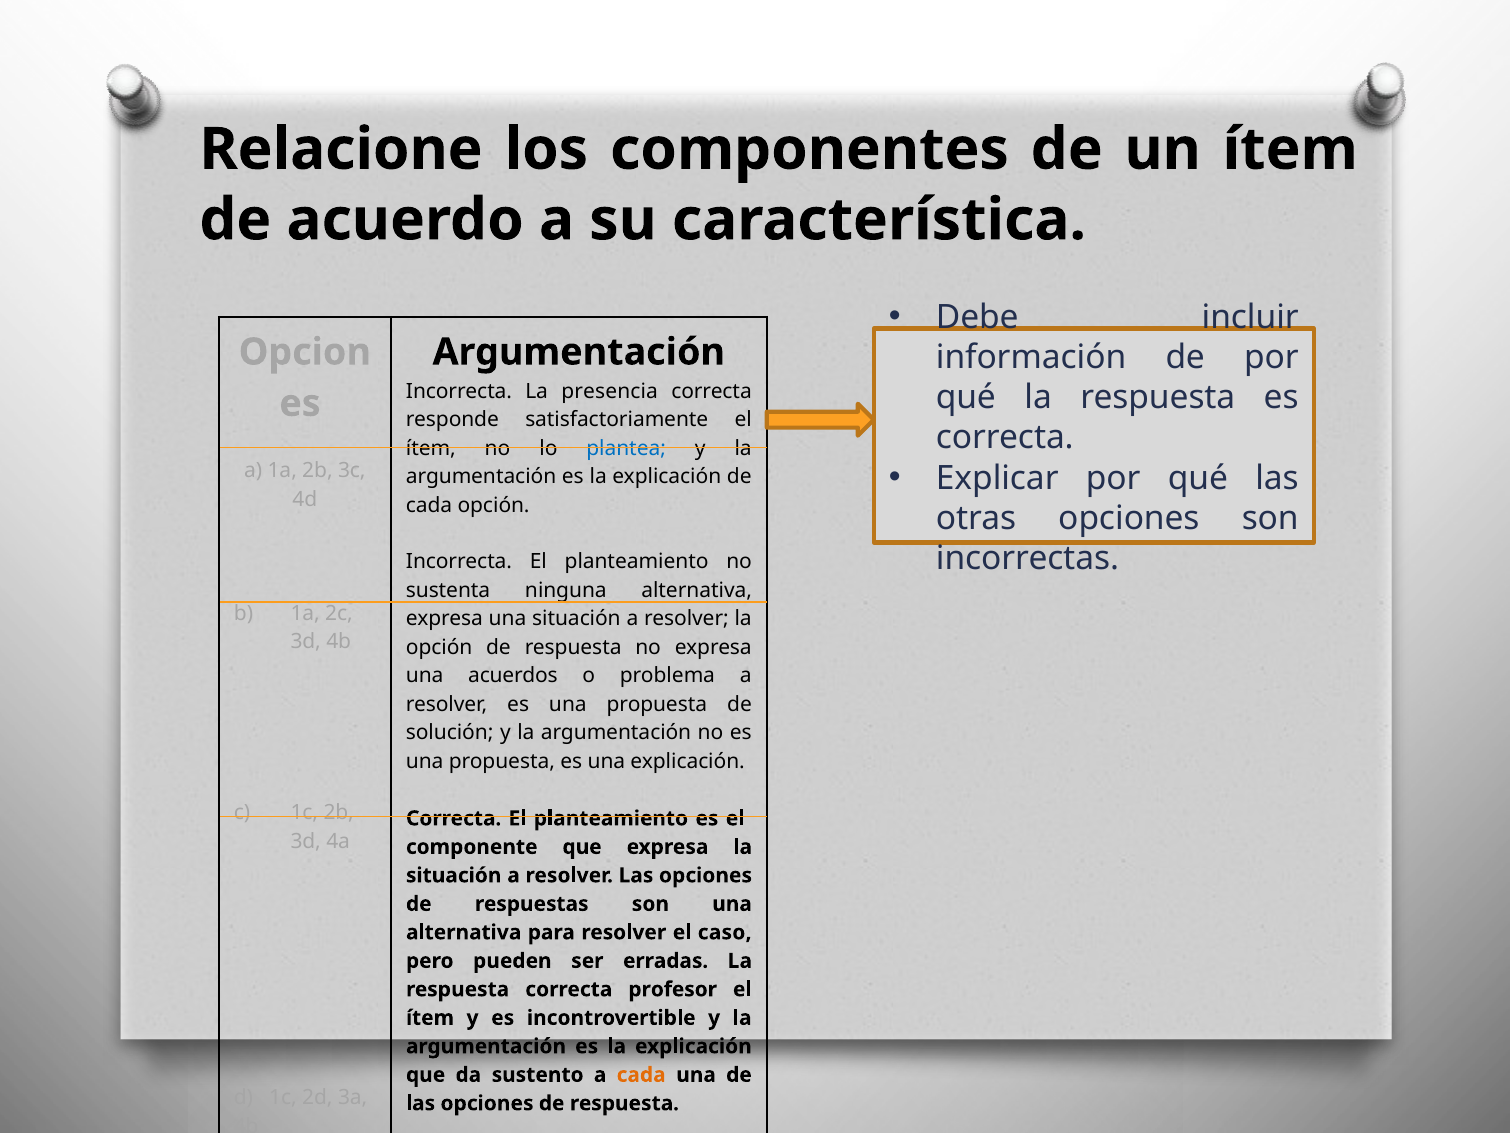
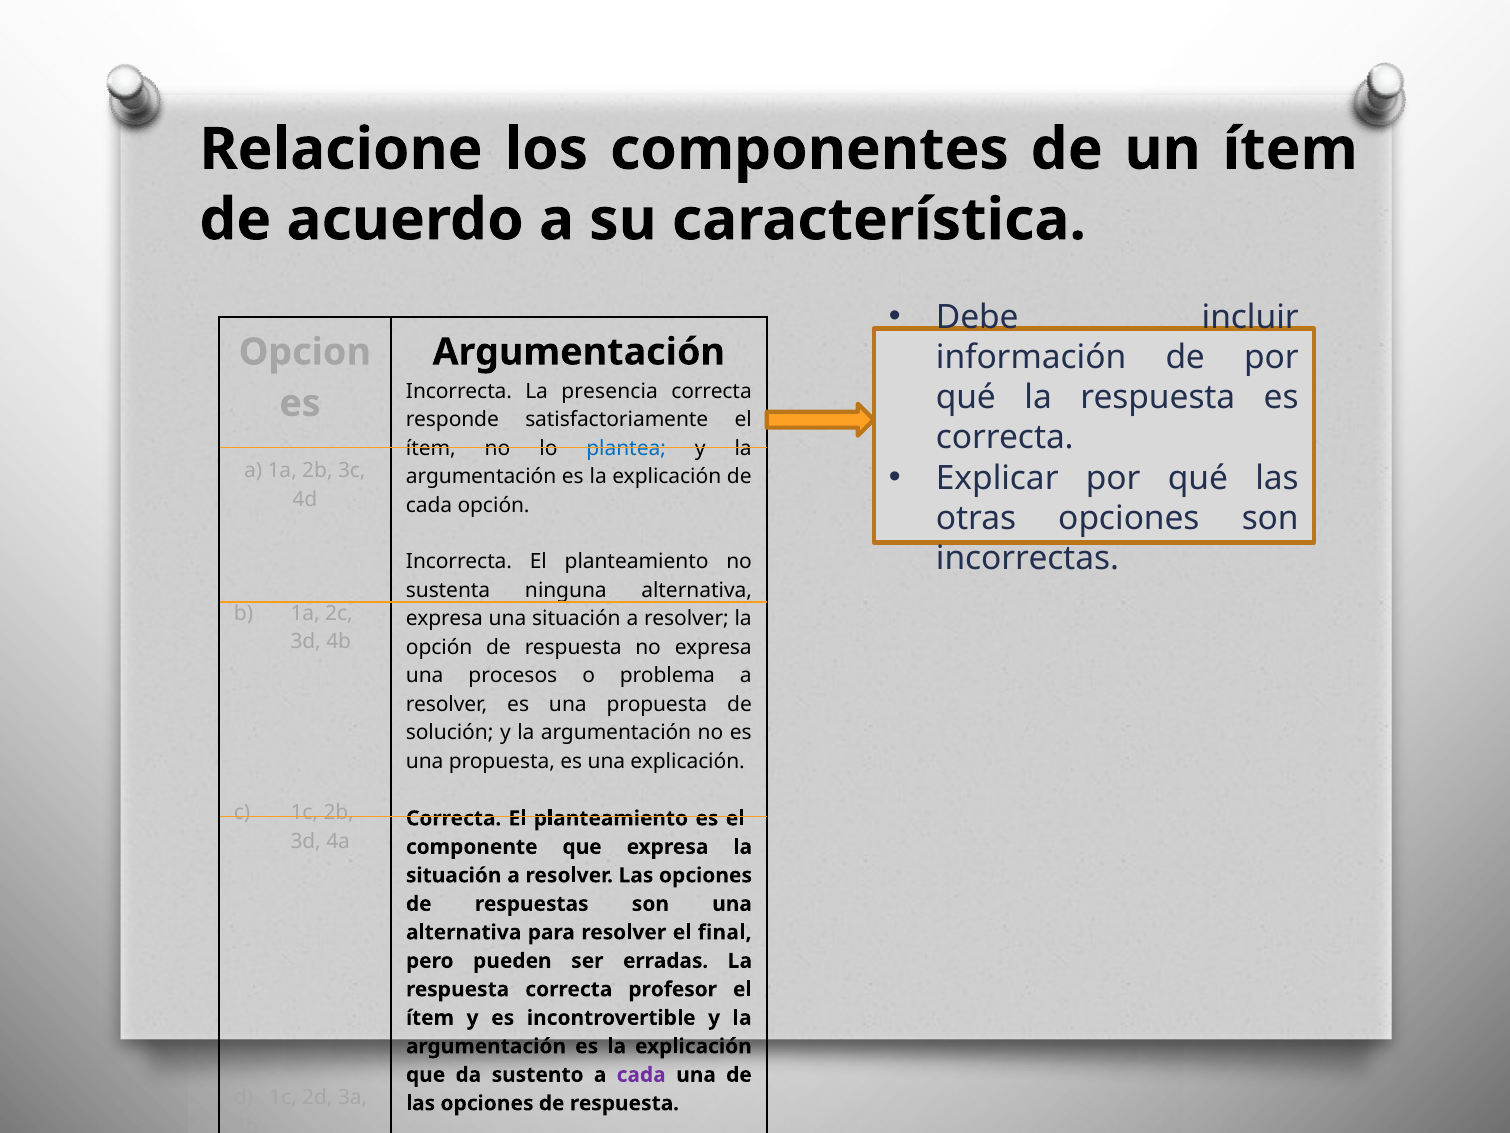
acuerdos: acuerdos -> procesos
caso: caso -> final
cada at (641, 1074) colour: orange -> purple
